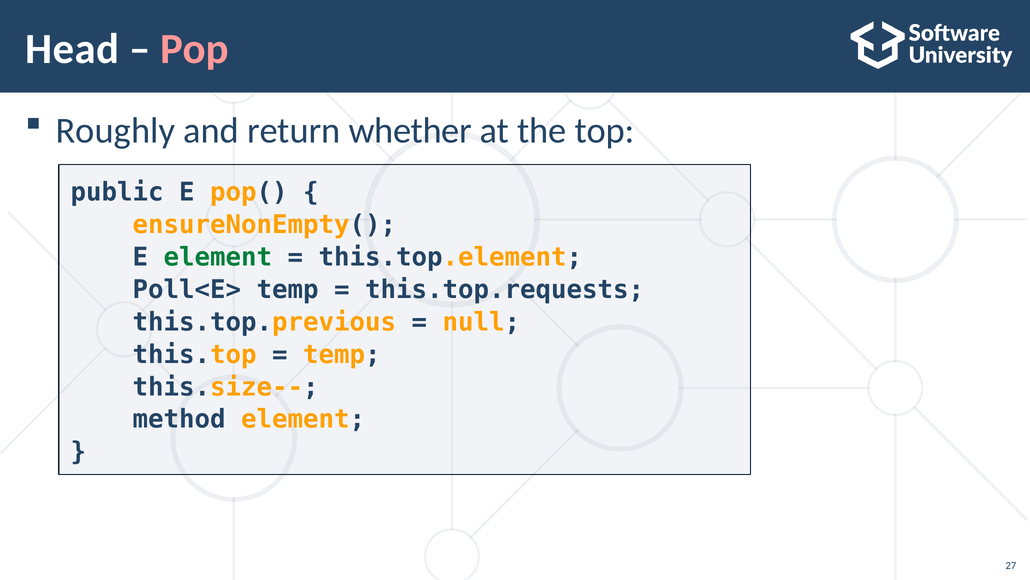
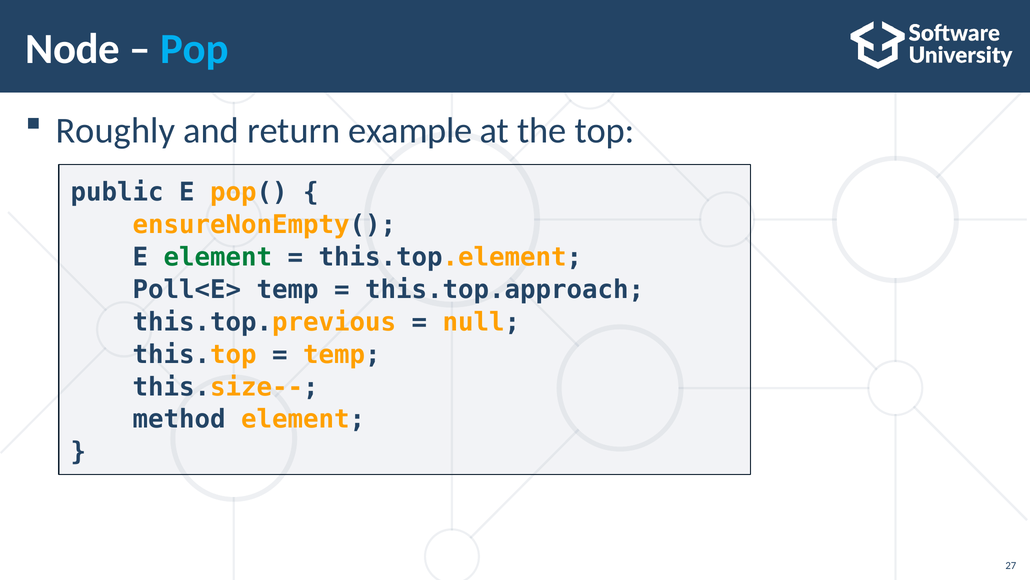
Head: Head -> Node
Pop colour: pink -> light blue
whether: whether -> example
this.top.requests: this.top.requests -> this.top.approach
